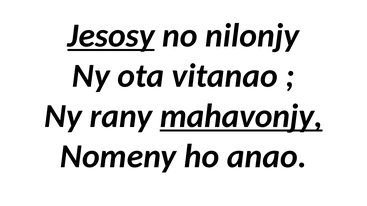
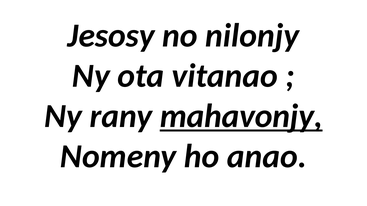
Jesosy underline: present -> none
